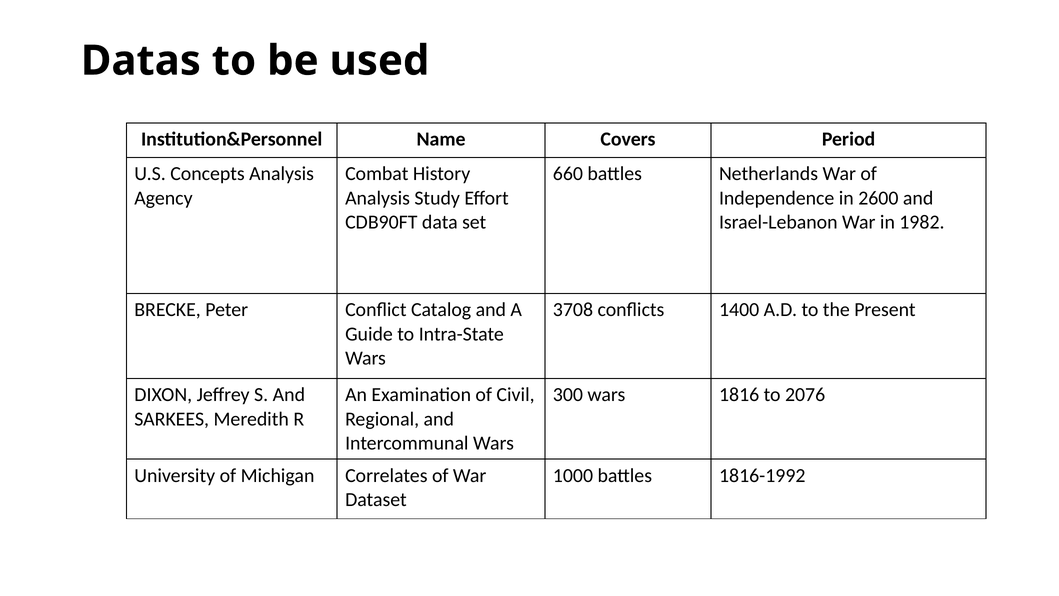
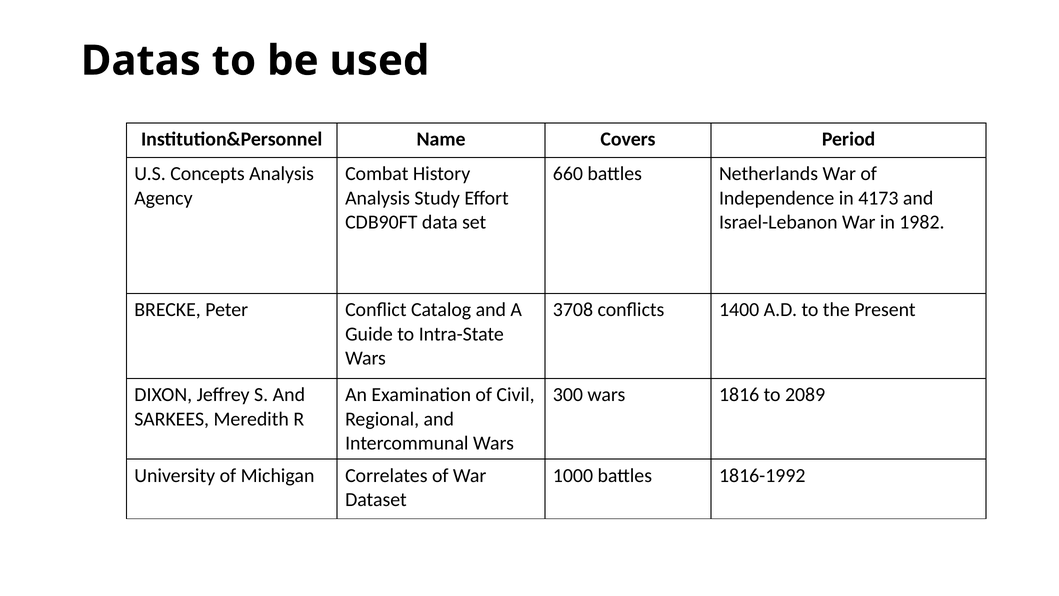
2600: 2600 -> 4173
2076: 2076 -> 2089
